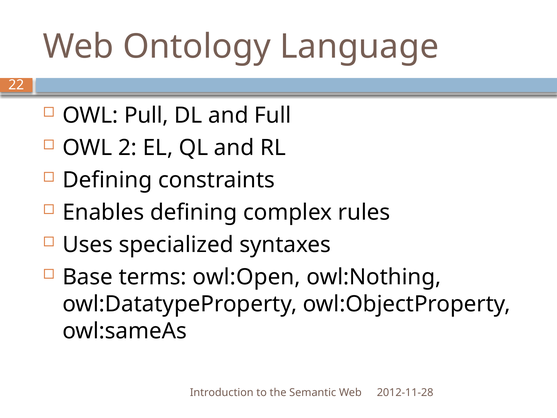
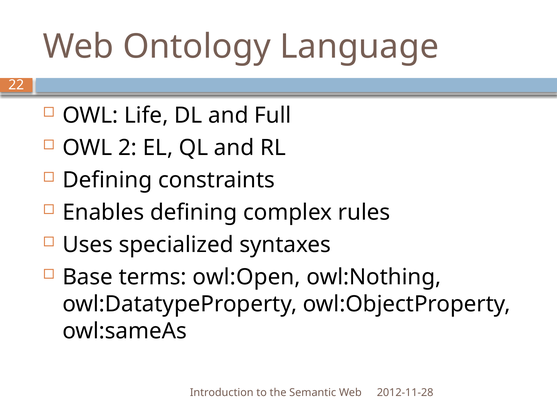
Pull: Pull -> Life
